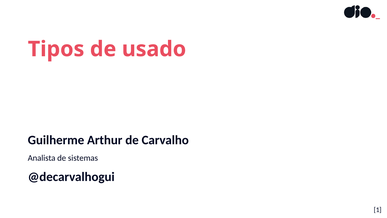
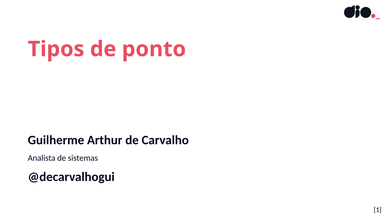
usado: usado -> ponto
